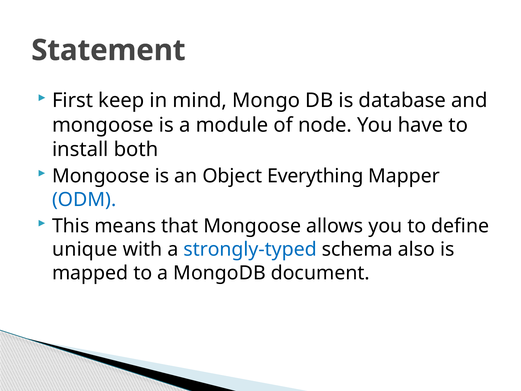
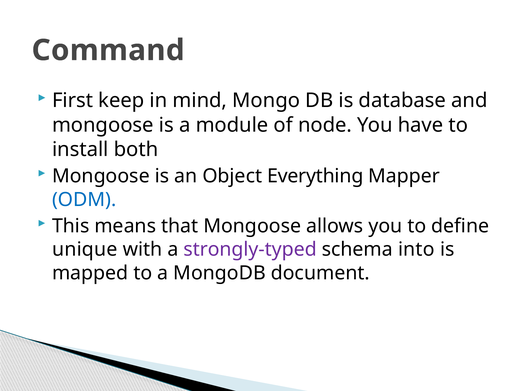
Statement: Statement -> Command
strongly-typed colour: blue -> purple
also: also -> into
